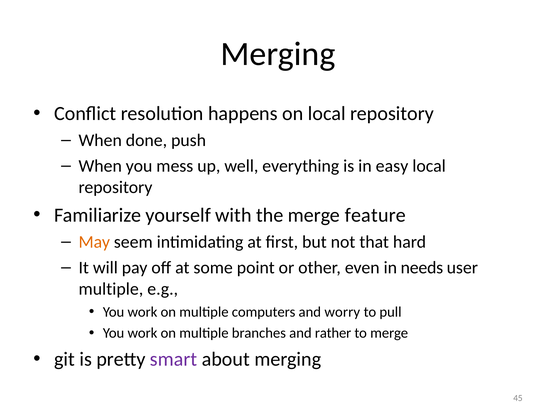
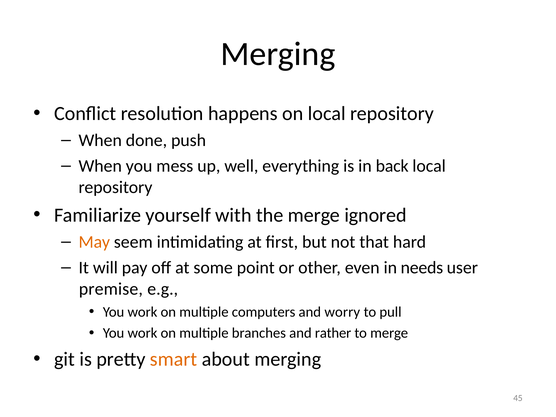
easy: easy -> back
feature: feature -> ignored
multiple at (111, 289): multiple -> premise
smart colour: purple -> orange
